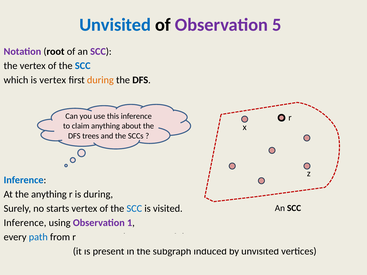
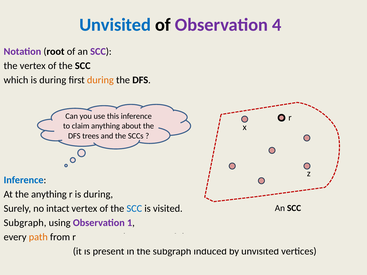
5: 5 -> 4
SCC at (83, 66) colour: blue -> black
which is vertex: vertex -> during
no starts: starts -> intact
Inference at (25, 223): Inference -> Subgraph
path colour: blue -> orange
